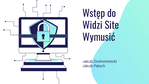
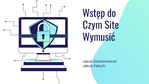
Widzi: Widzi -> Czym
